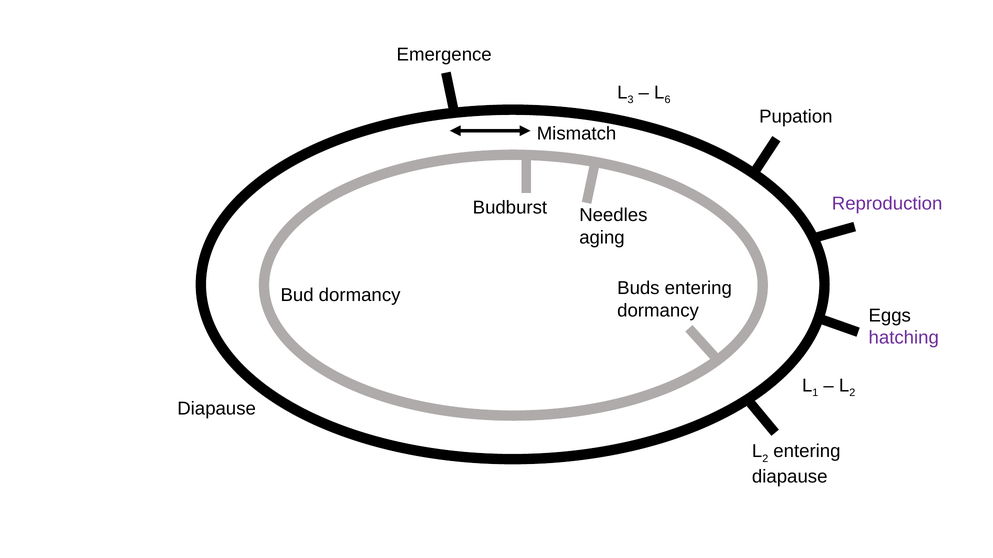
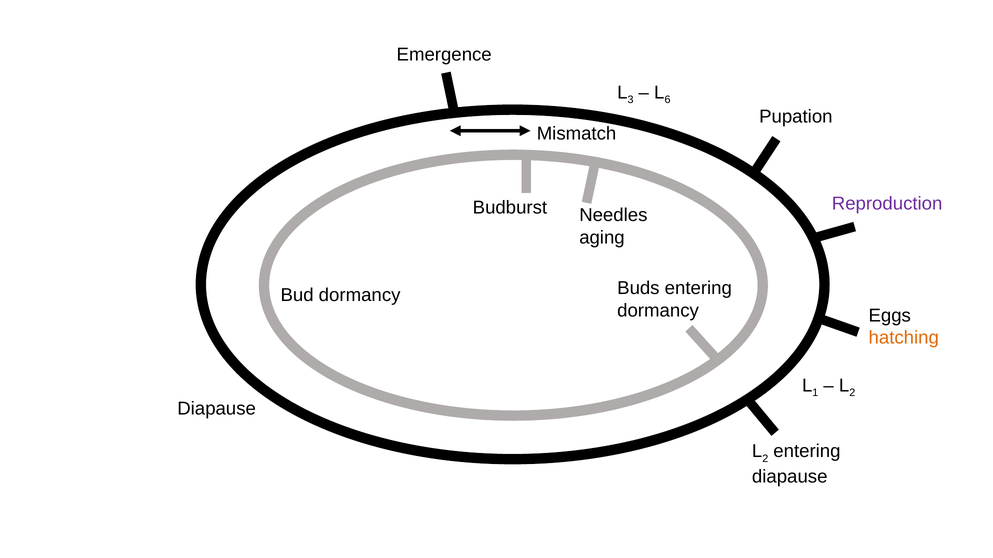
hatching colour: purple -> orange
